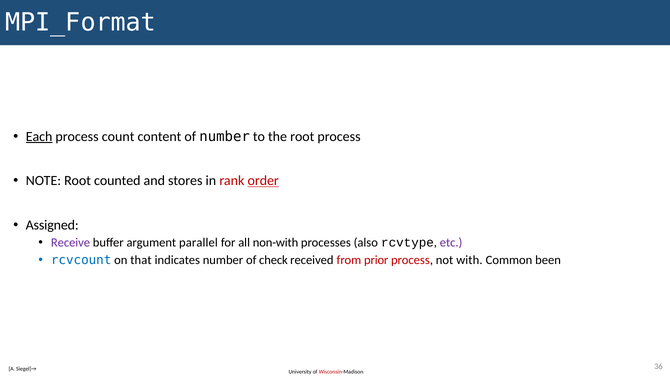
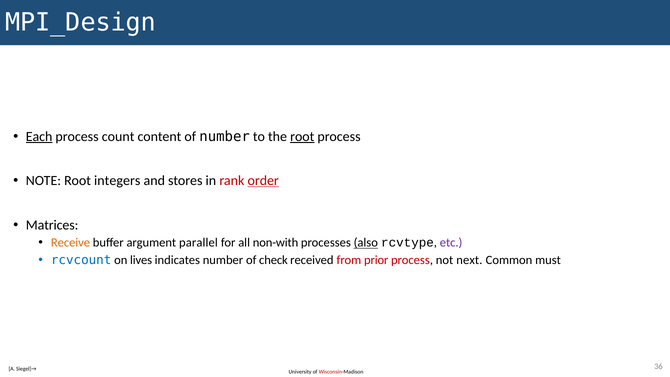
MPI_Format: MPI_Format -> MPI_Design
root at (302, 137) underline: none -> present
counted: counted -> integers
Assigned: Assigned -> Matrices
Receive colour: purple -> orange
also underline: none -> present
that: that -> lives
with: with -> next
been: been -> must
